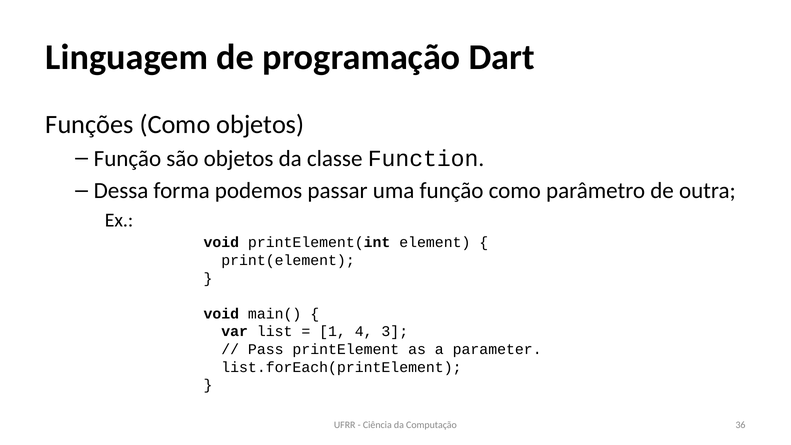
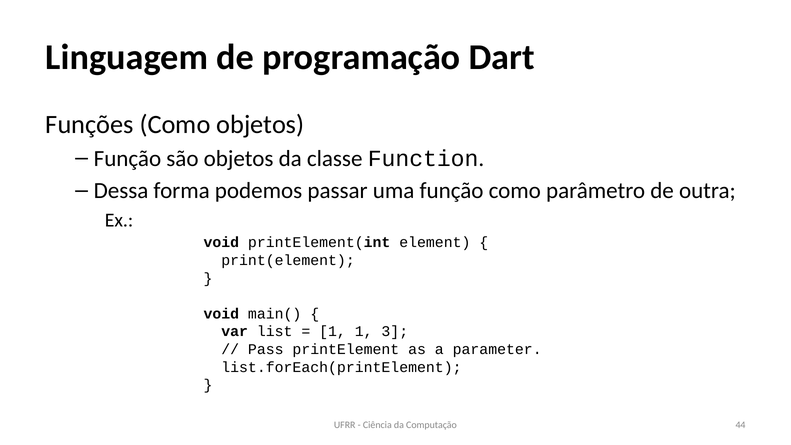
1 4: 4 -> 1
36: 36 -> 44
